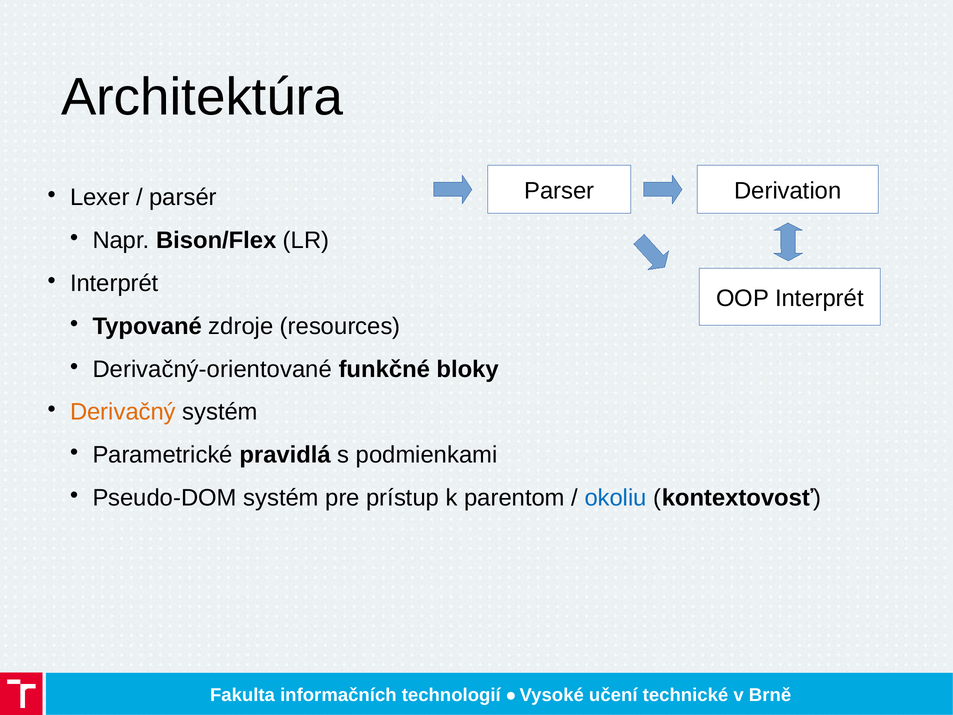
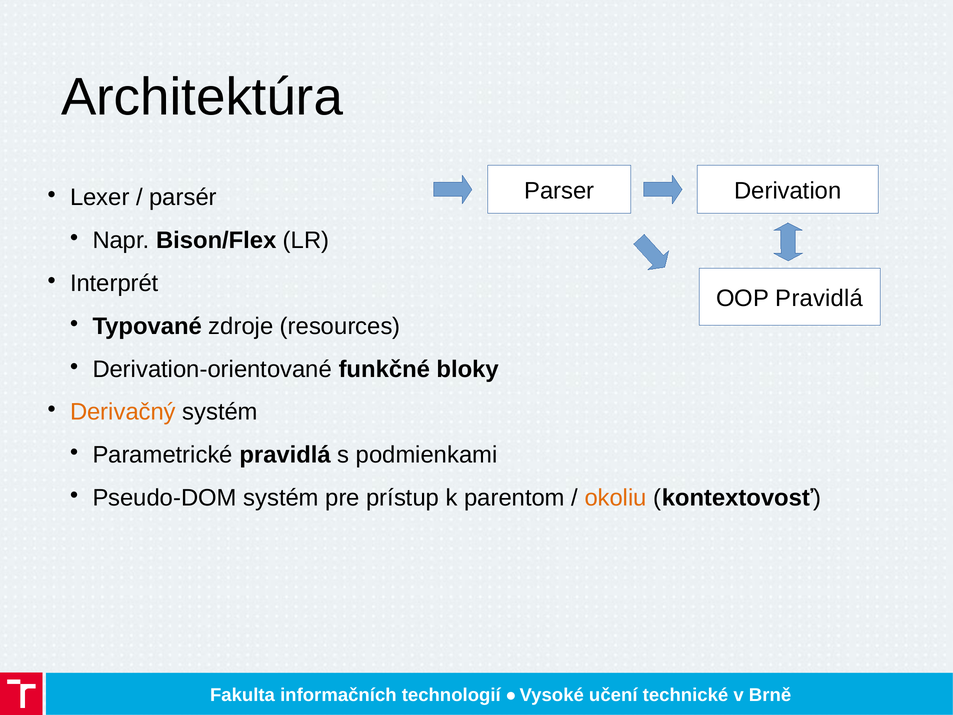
OOP Interprét: Interprét -> Pravidlá
Derivačný-orientované: Derivačný-orientované -> Derivation-orientované
okoliu colour: blue -> orange
